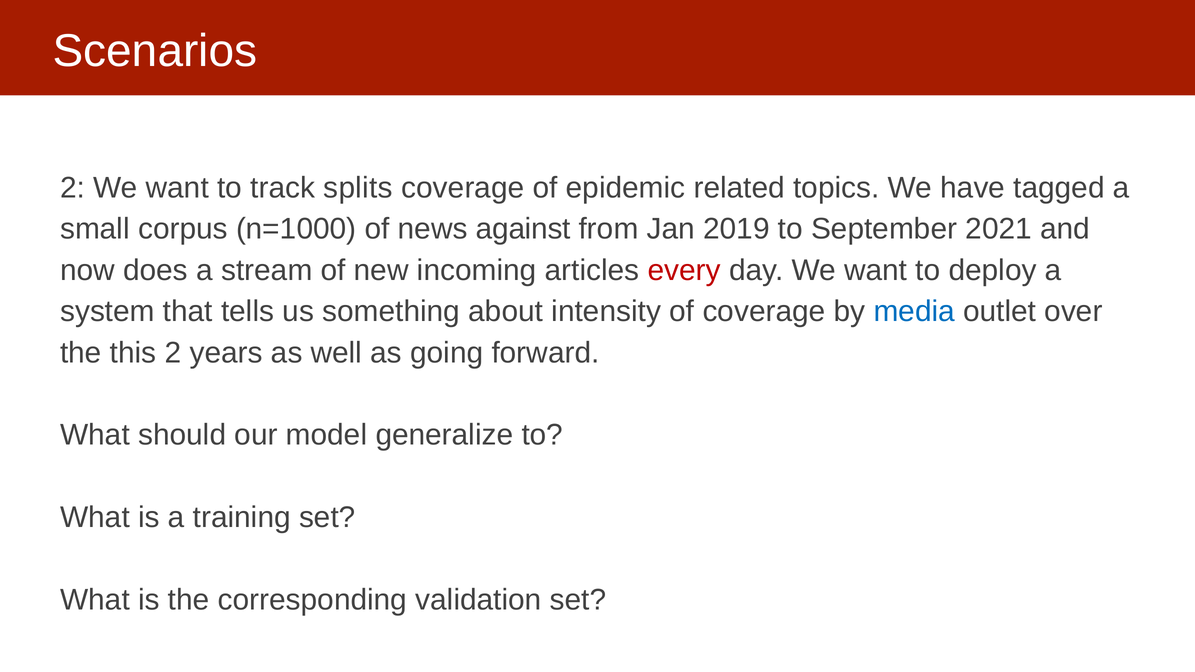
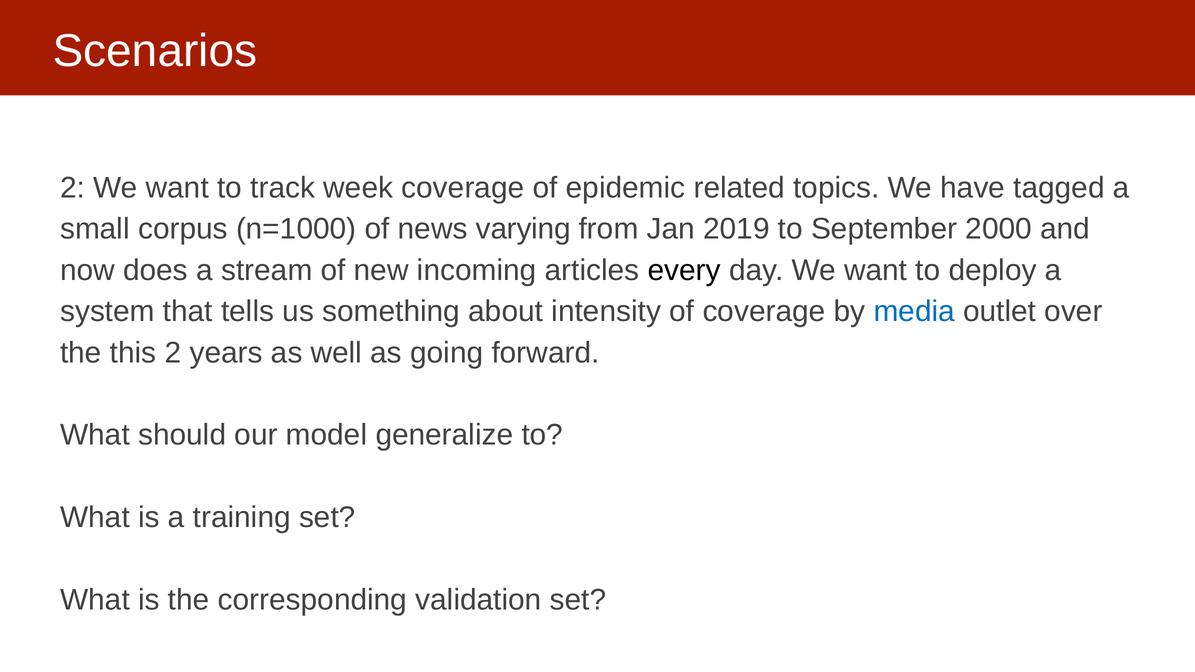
splits: splits -> week
against: against -> varying
2021: 2021 -> 2000
every colour: red -> black
